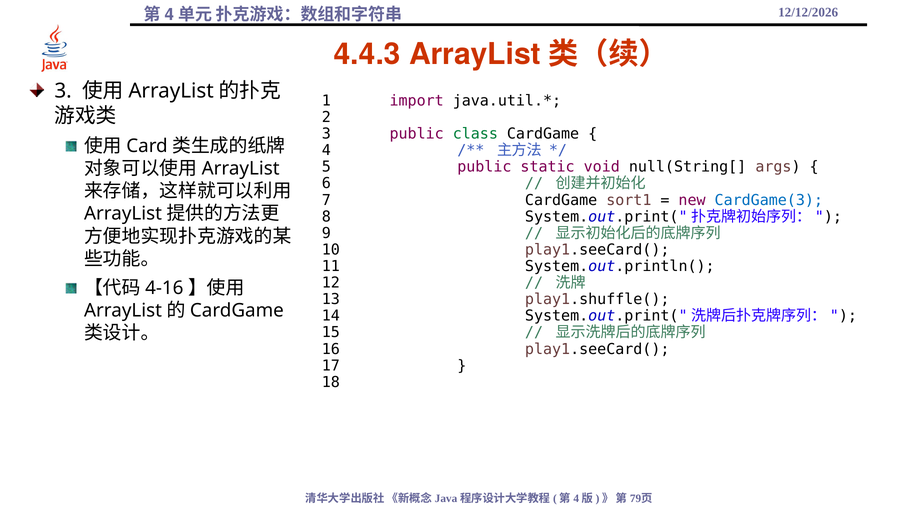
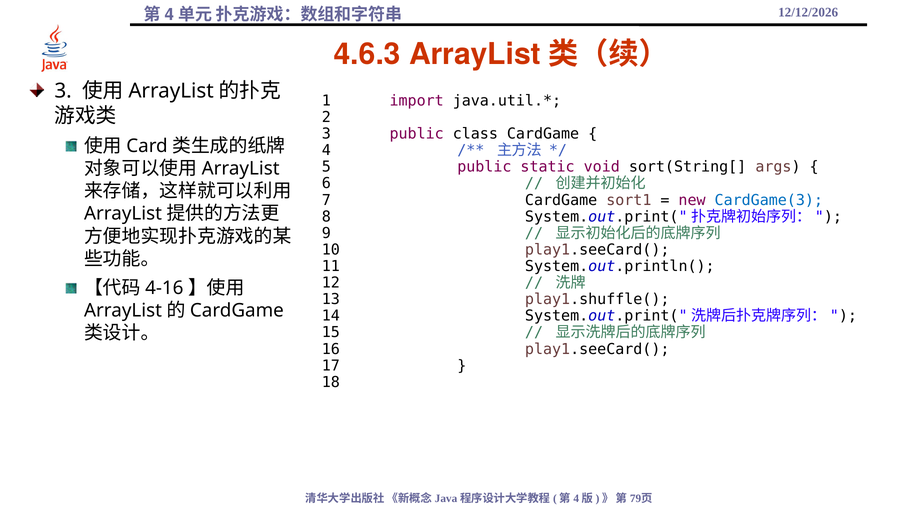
4.4.3: 4.4.3 -> 4.6.3
class colour: green -> black
null(String[: null(String[ -> sort(String[
